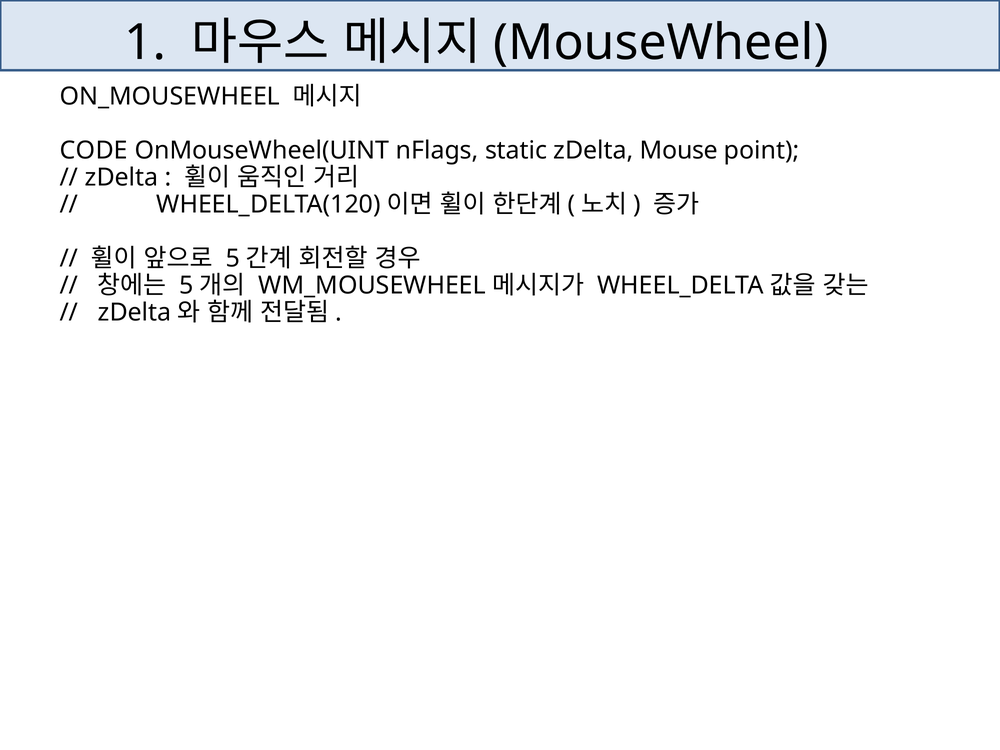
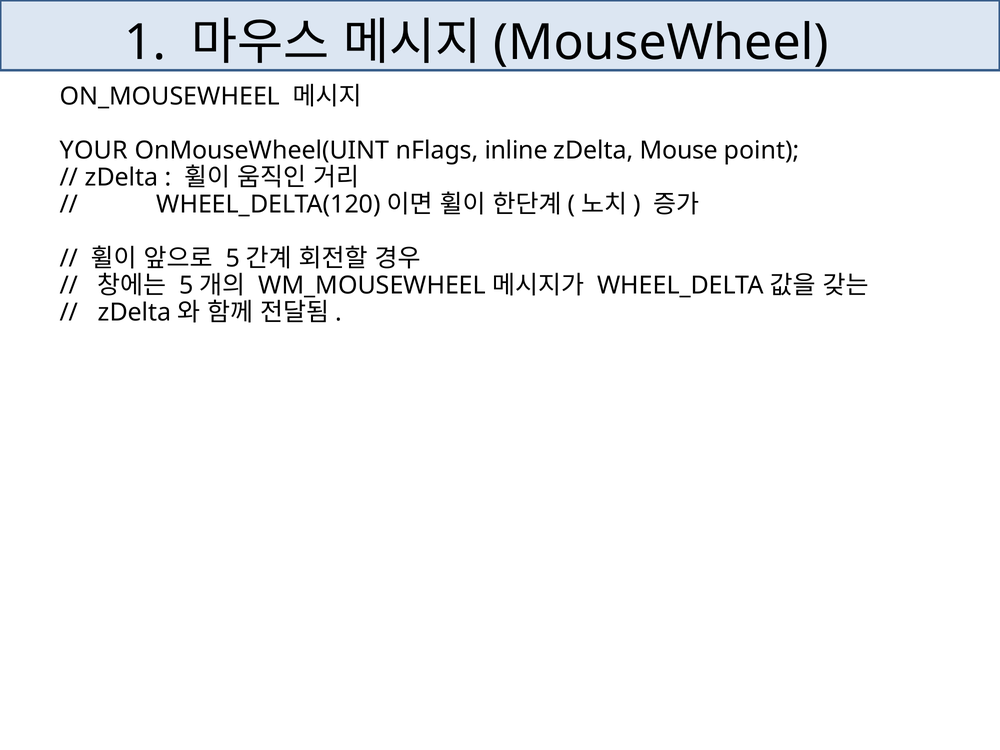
CODE: CODE -> YOUR
static: static -> inline
